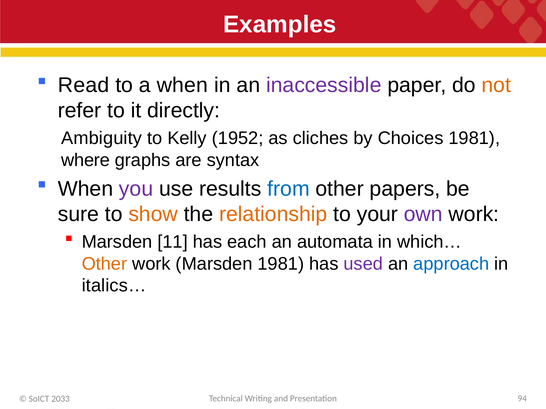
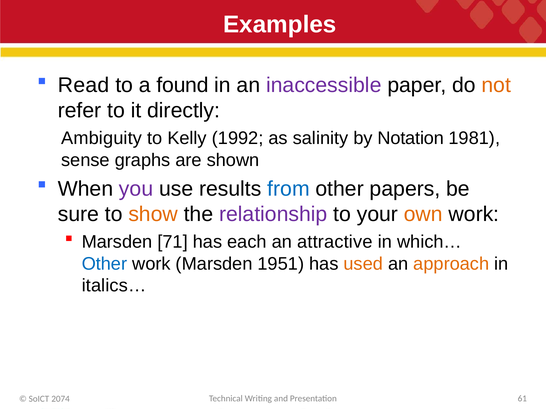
a when: when -> found
1952: 1952 -> 1992
cliches: cliches -> salinity
Choices: Choices -> Notation
where: where -> sense
syntax: syntax -> shown
relationship colour: orange -> purple
own colour: purple -> orange
11: 11 -> 71
automata: automata -> attractive
Other at (104, 264) colour: orange -> blue
Marsden 1981: 1981 -> 1951
used colour: purple -> orange
approach colour: blue -> orange
94: 94 -> 61
2033: 2033 -> 2074
